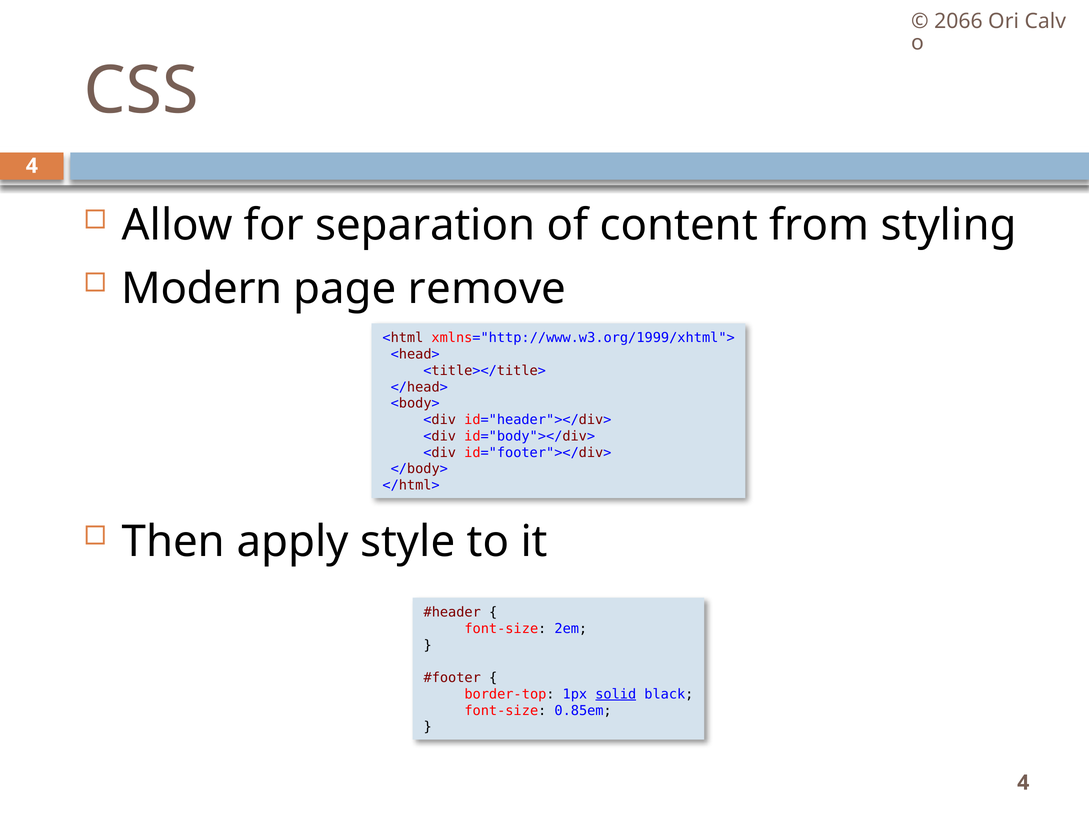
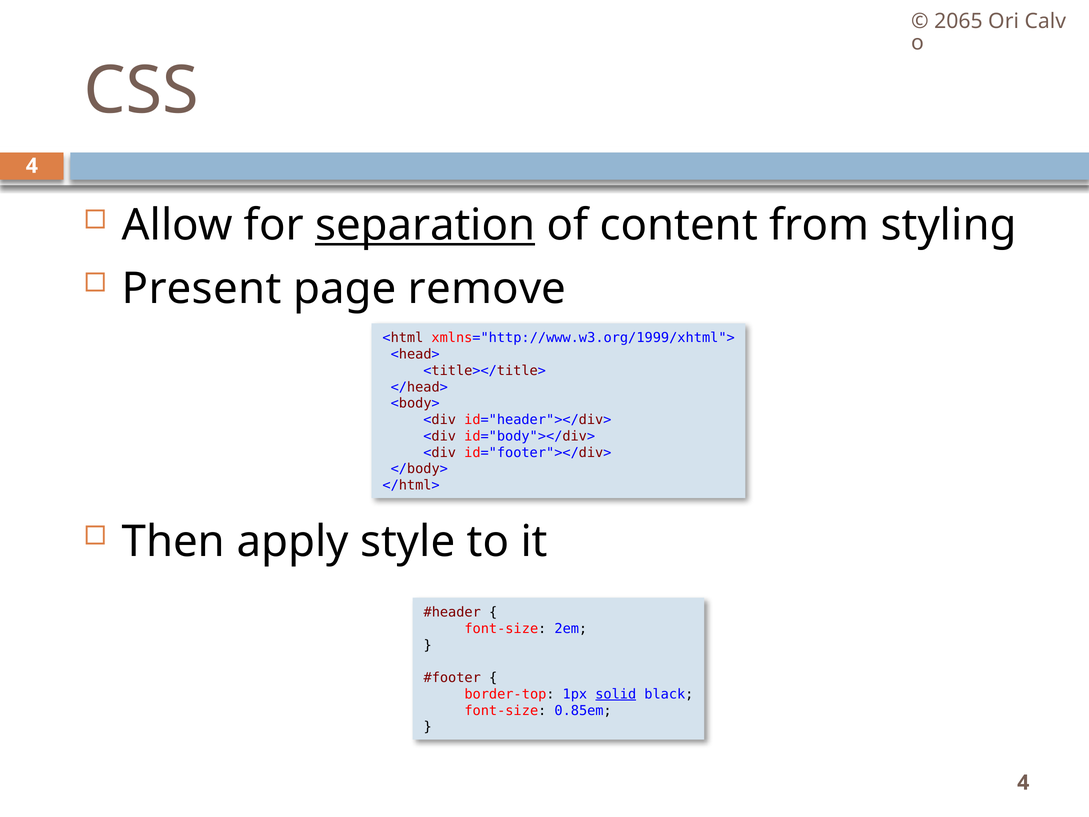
2066: 2066 -> 2065
separation underline: none -> present
Modern: Modern -> Present
